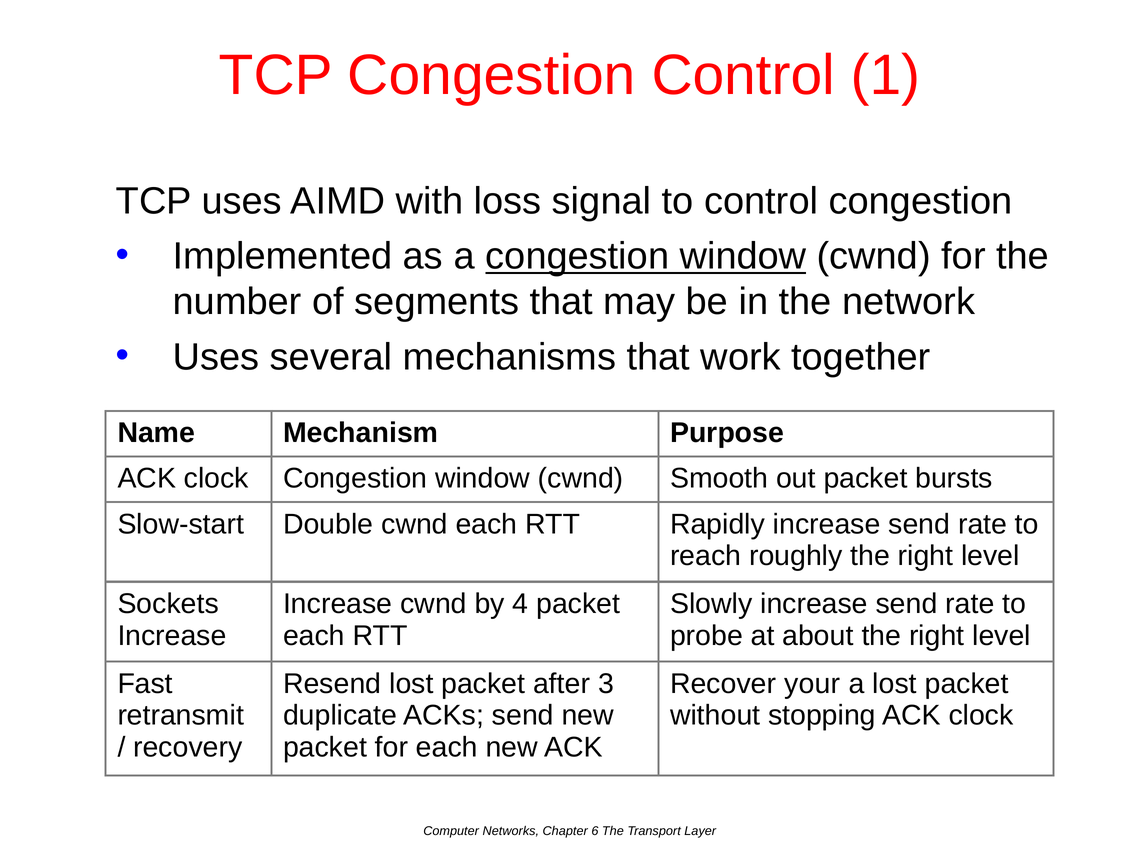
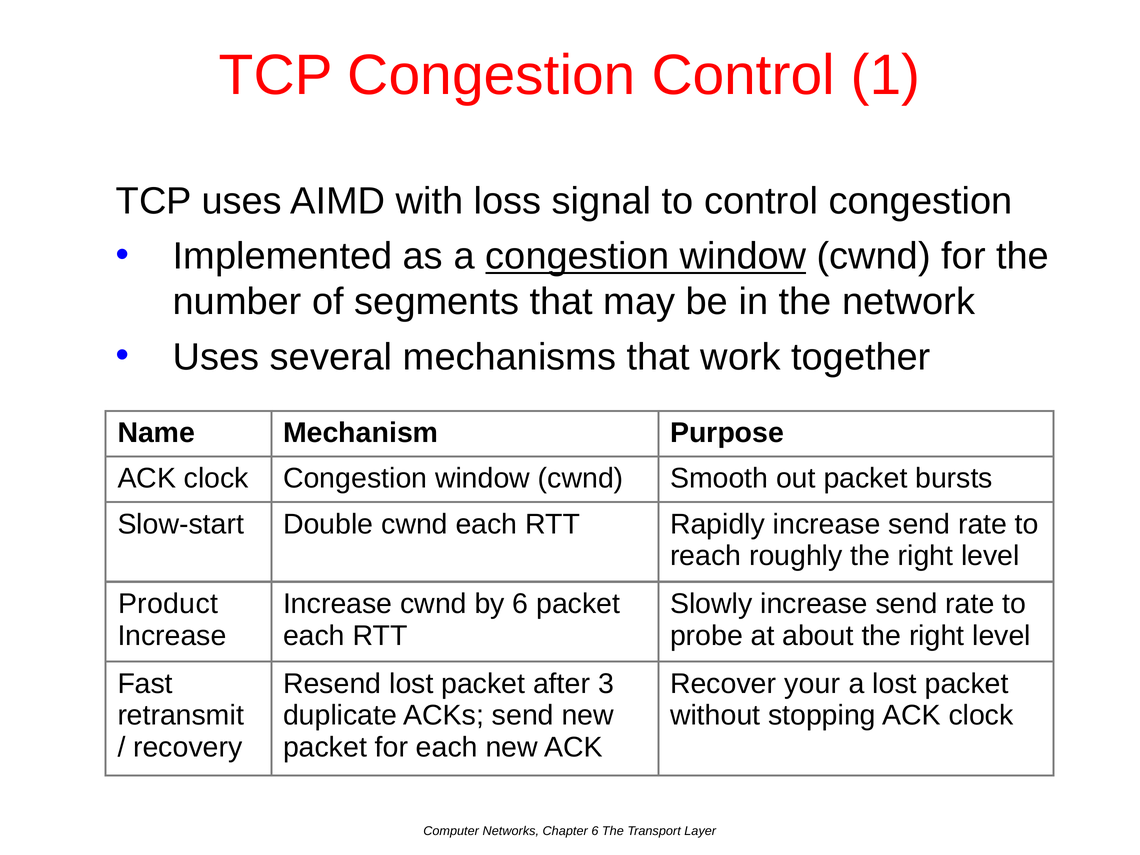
Sockets: Sockets -> Product
by 4: 4 -> 6
